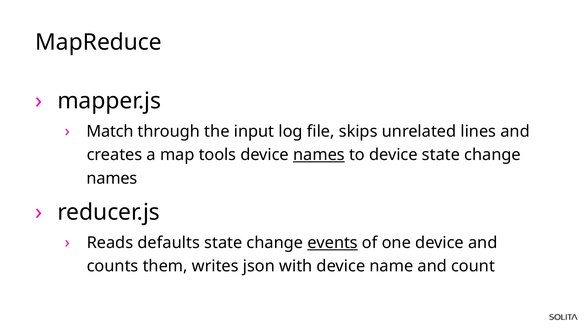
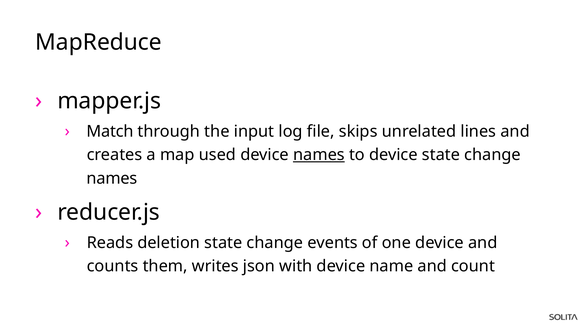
tools: tools -> used
defaults: defaults -> deletion
events underline: present -> none
